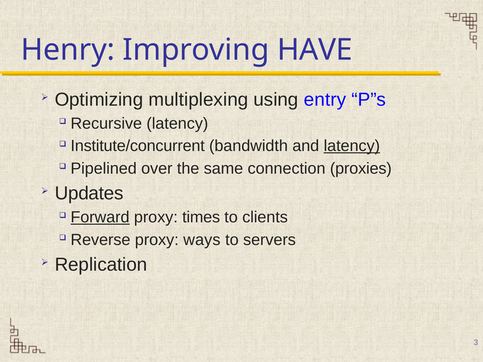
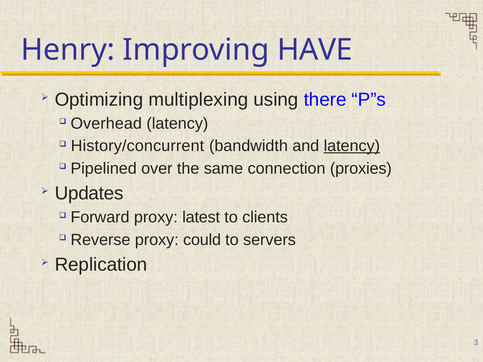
entry: entry -> there
Recursive: Recursive -> Overhead
Institute/concurrent: Institute/concurrent -> History/concurrent
Forward underline: present -> none
times: times -> latest
ways: ways -> could
